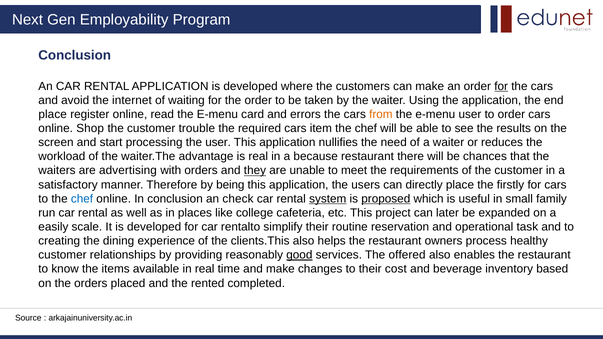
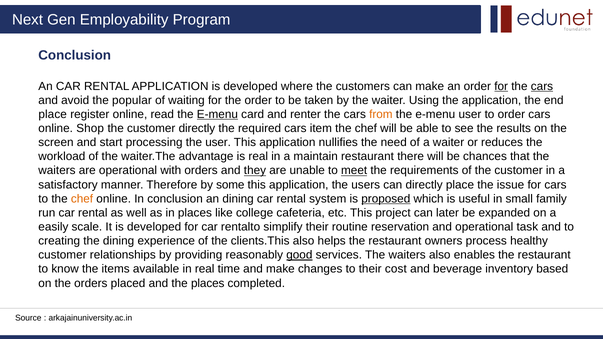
cars at (542, 86) underline: none -> present
internet: internet -> popular
E-menu at (217, 114) underline: none -> present
errors: errors -> renter
customer trouble: trouble -> directly
because: because -> maintain
are advertising: advertising -> operational
meet underline: none -> present
being: being -> some
firstly: firstly -> issue
chef at (82, 199) colour: blue -> orange
an check: check -> dining
system underline: present -> none
services The offered: offered -> waiters
the rented: rented -> places
